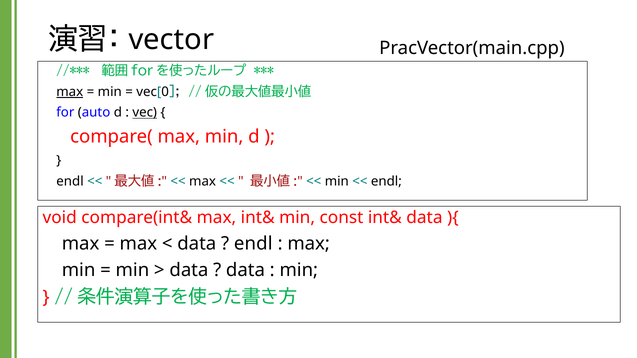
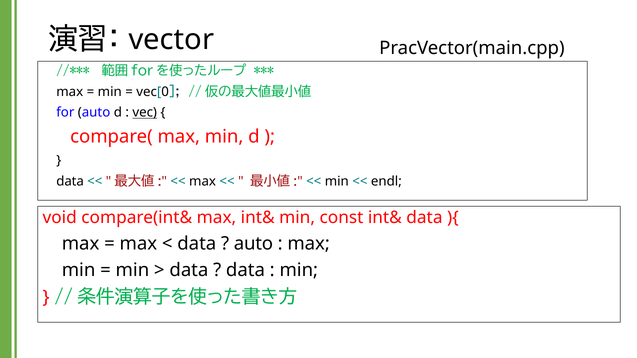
max at (70, 92) underline: present -> none
endl at (70, 181): endl -> data
endl at (253, 244): endl -> auto
